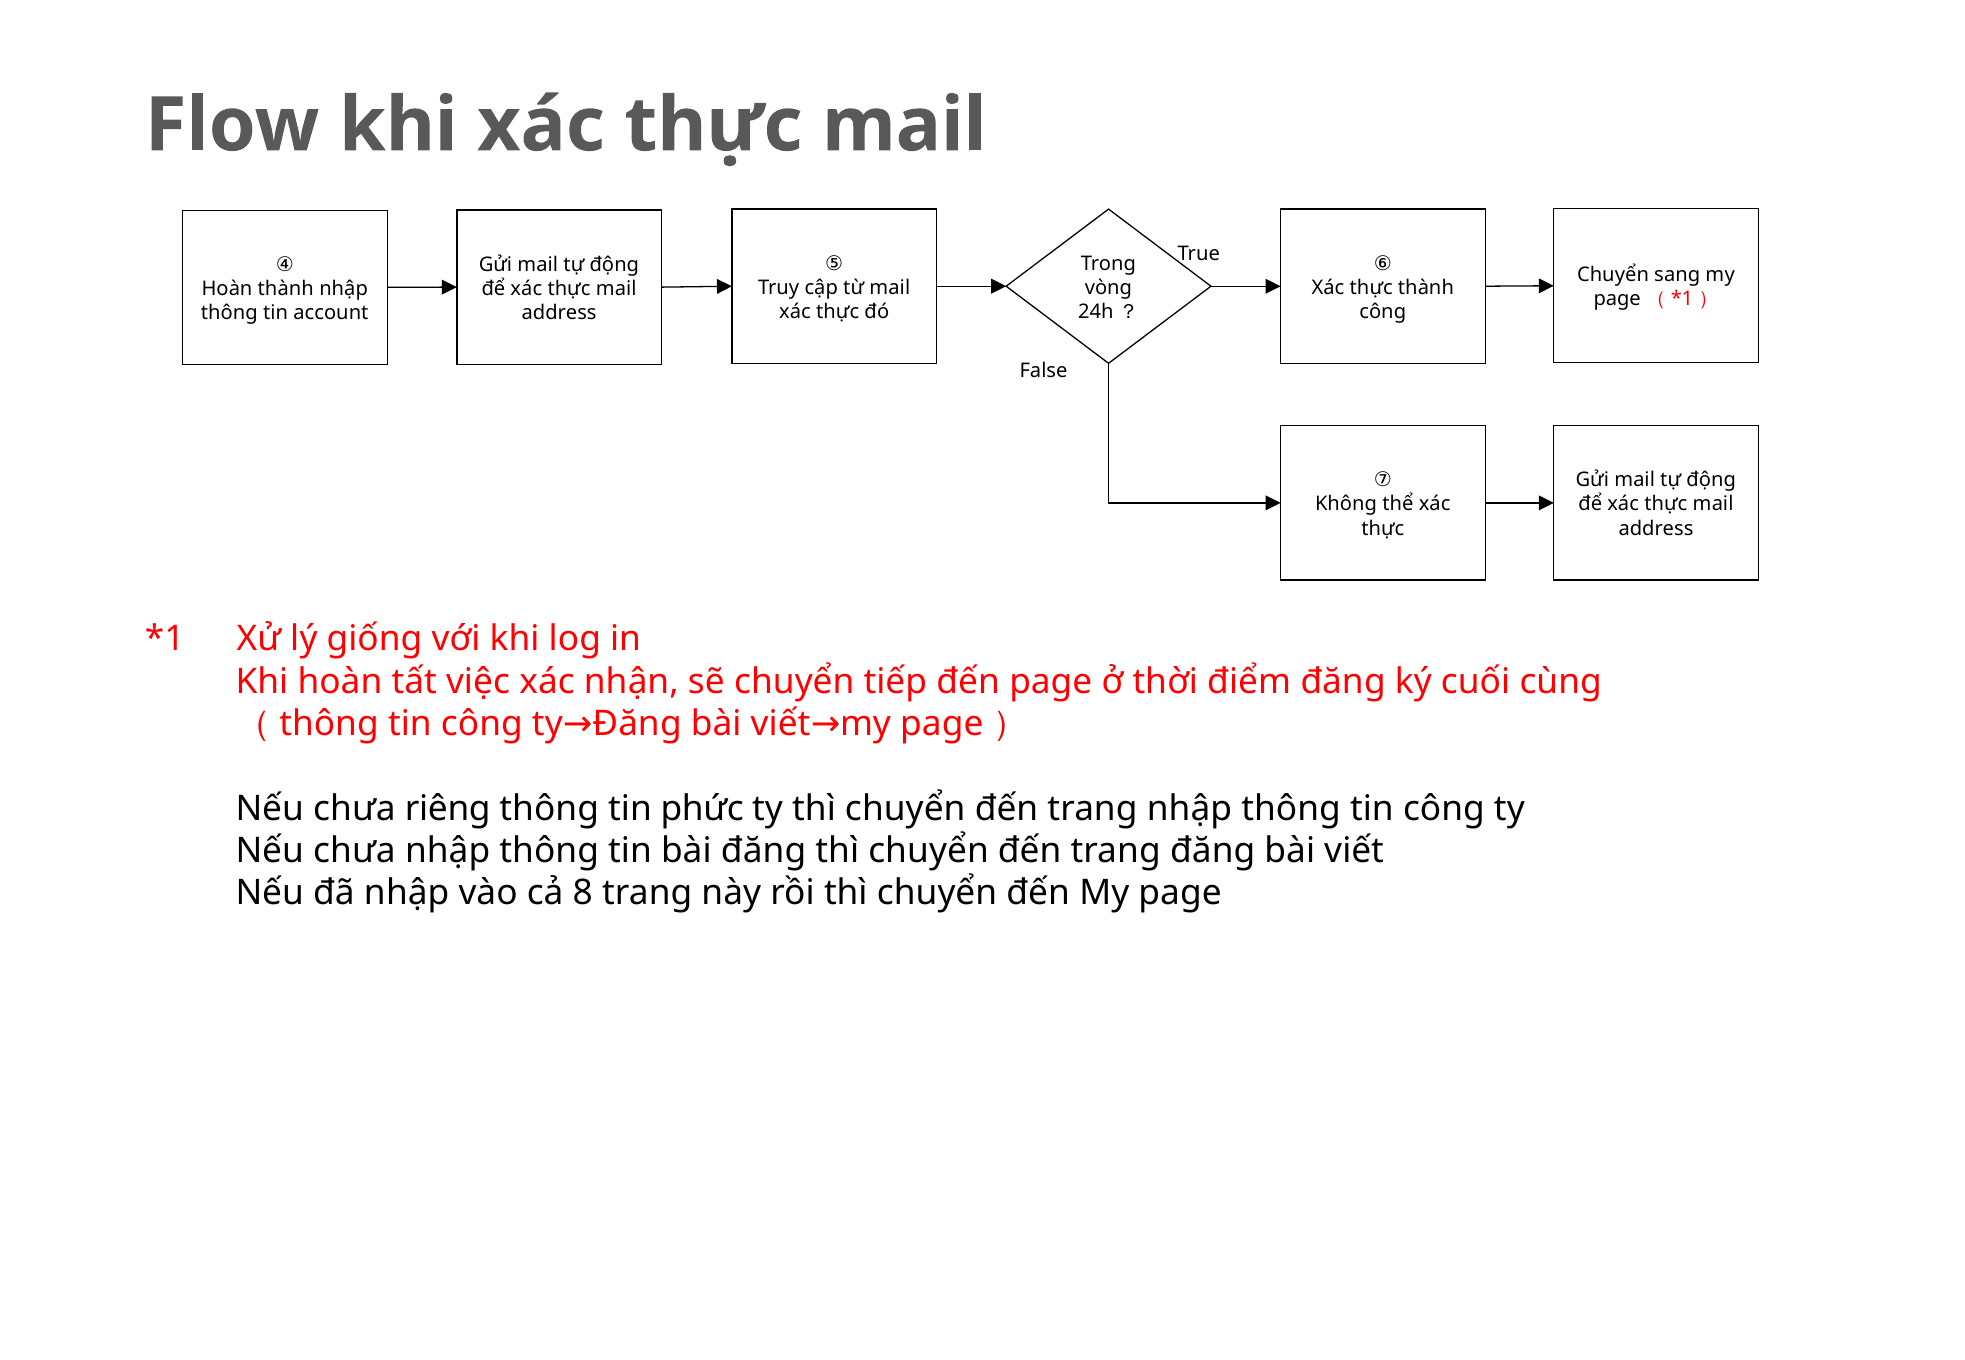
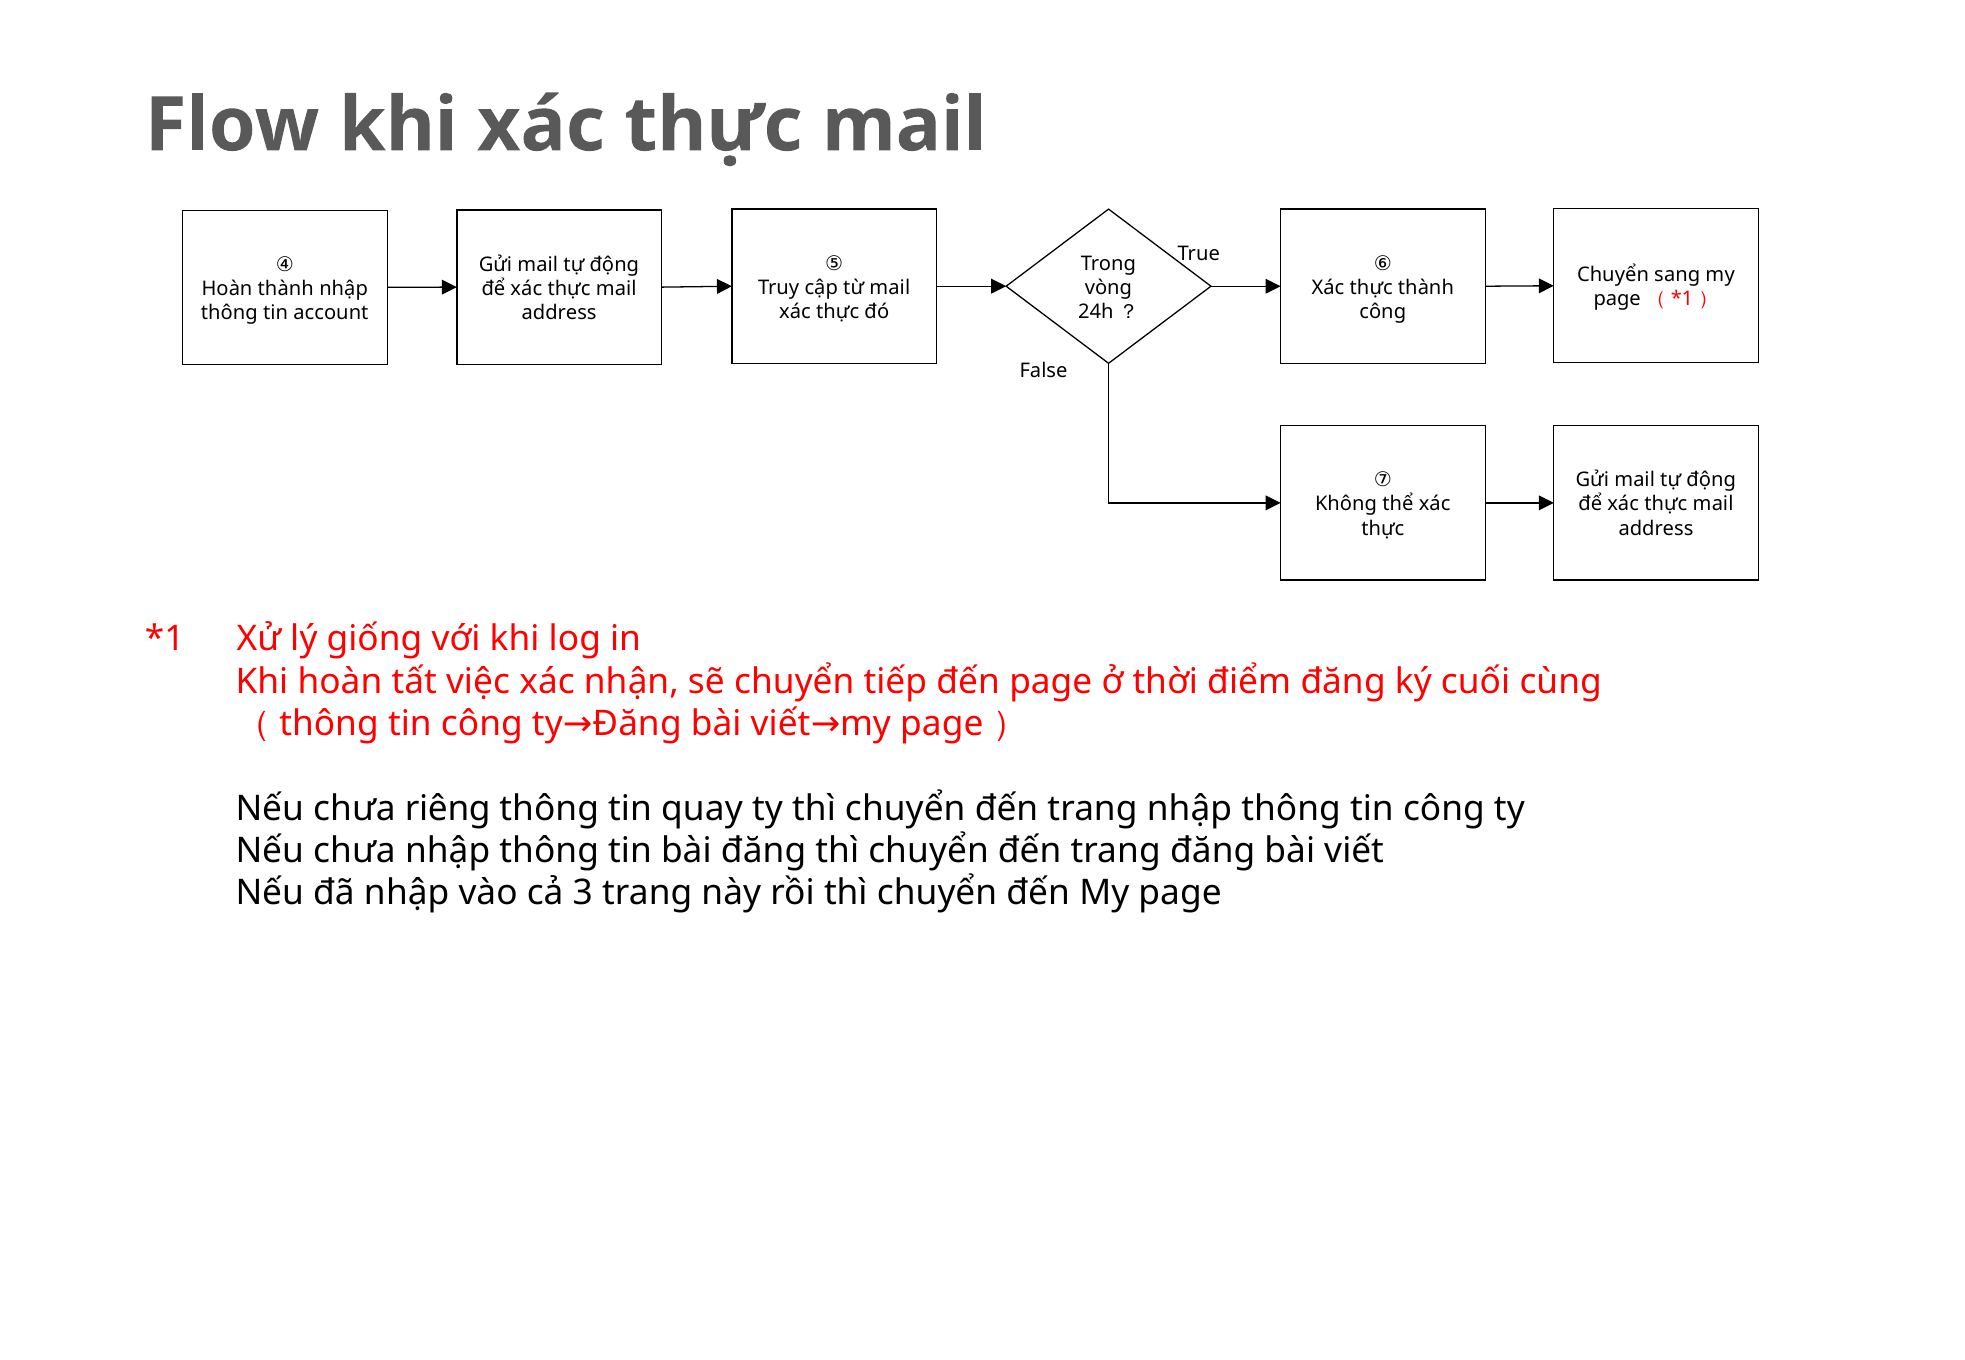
phức: phức -> quay
8: 8 -> 3
